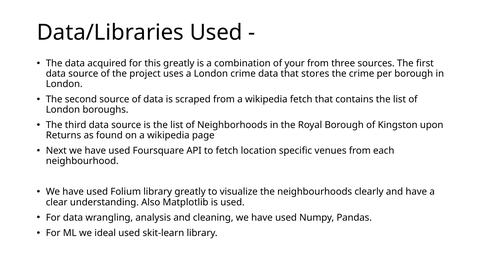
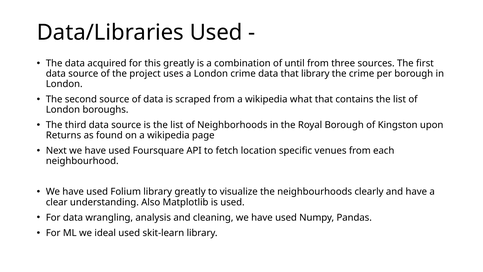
your: your -> until
that stores: stores -> library
wikipedia fetch: fetch -> what
